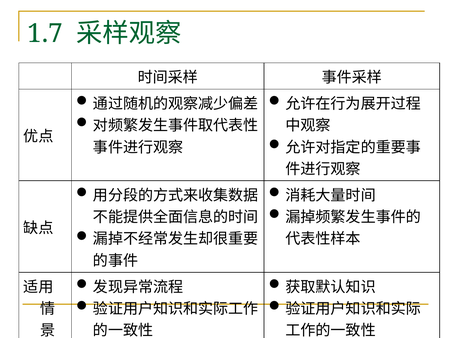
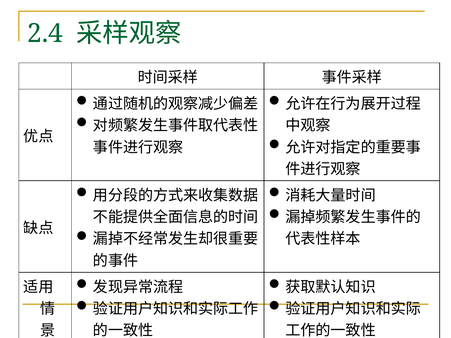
1.7: 1.7 -> 2.4
